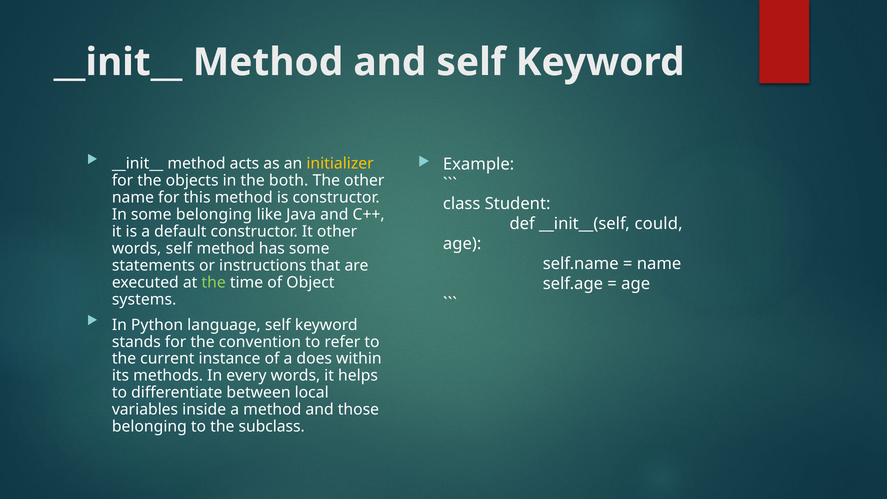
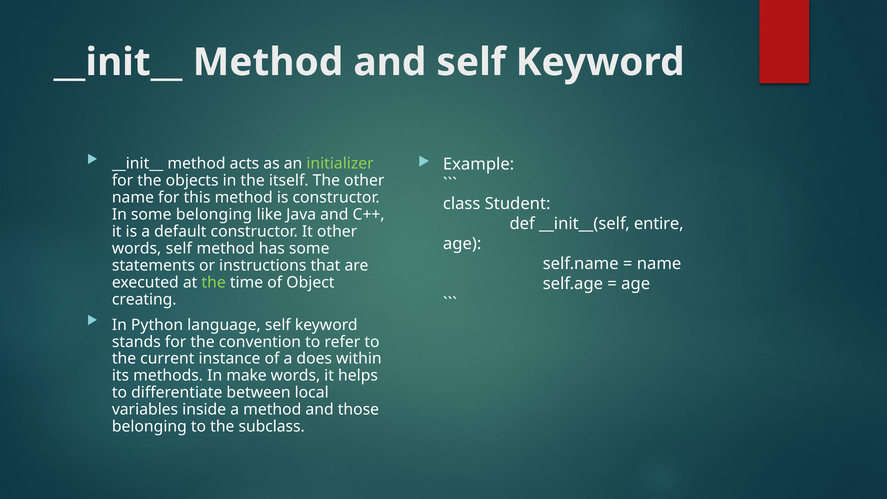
initializer colour: yellow -> light green
both: both -> itself
could: could -> entire
systems: systems -> creating
every: every -> make
